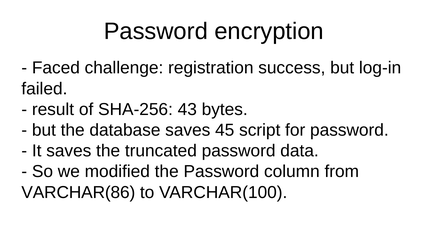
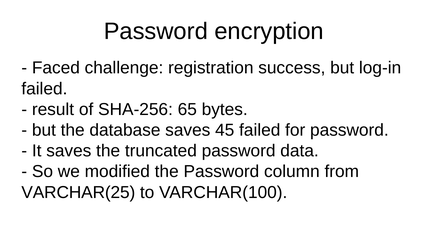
43: 43 -> 65
45 script: script -> failed
VARCHAR(86: VARCHAR(86 -> VARCHAR(25
